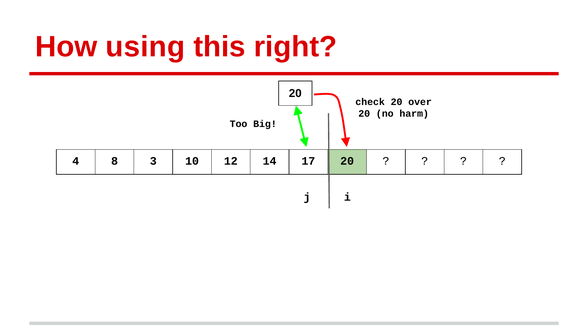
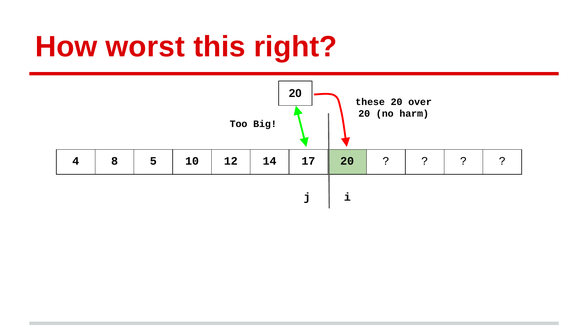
using: using -> worst
check: check -> these
3: 3 -> 5
